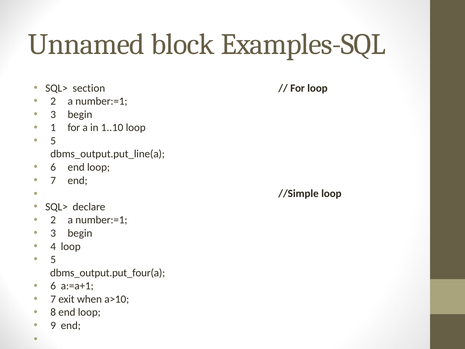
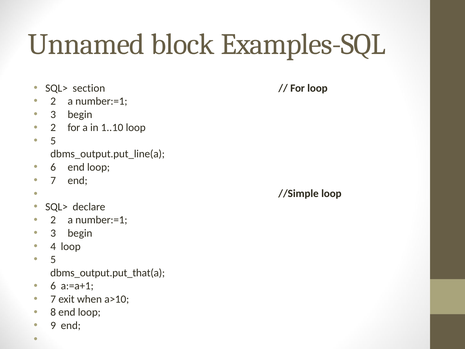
1 at (53, 128): 1 -> 2
dbms_output.put_four(a: dbms_output.put_four(a -> dbms_output.put_that(a
